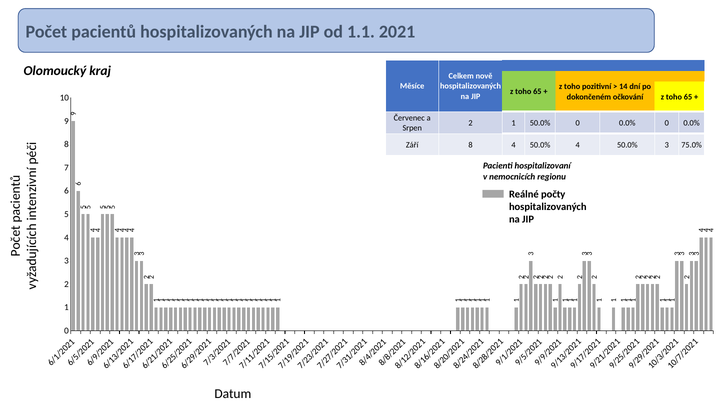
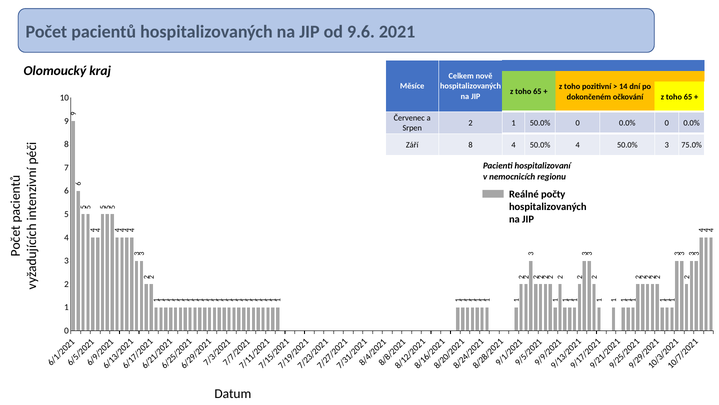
1.1: 1.1 -> 9.6
